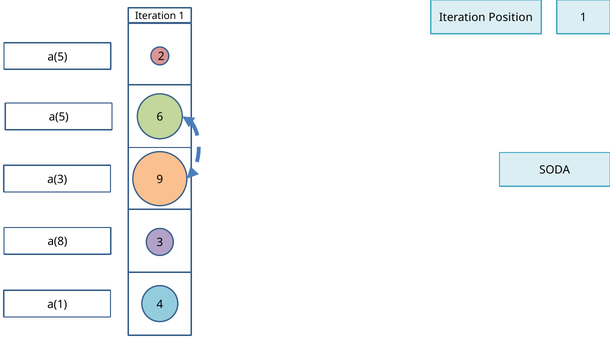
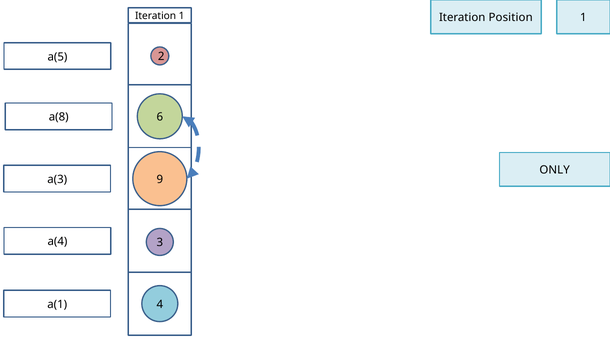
a(5 at (59, 117): a(5 -> a(8
SODA: SODA -> ONLY
a(8: a(8 -> a(4
